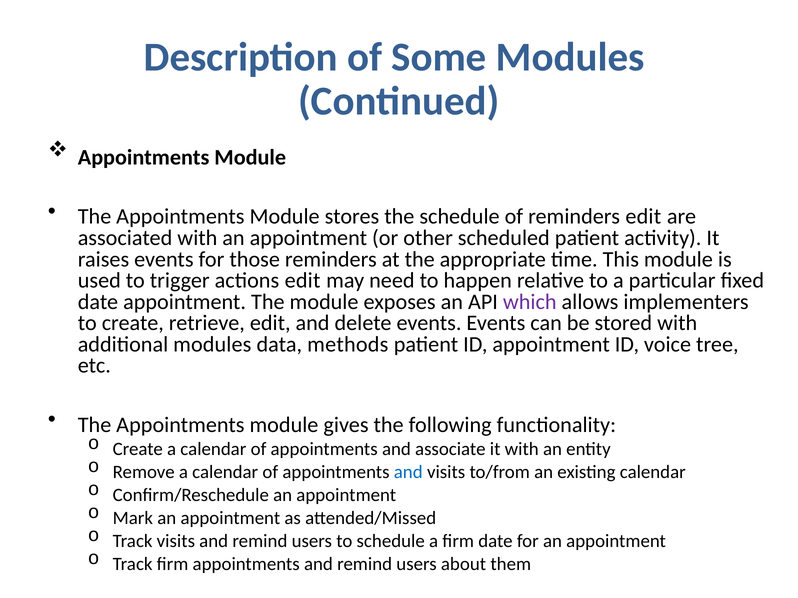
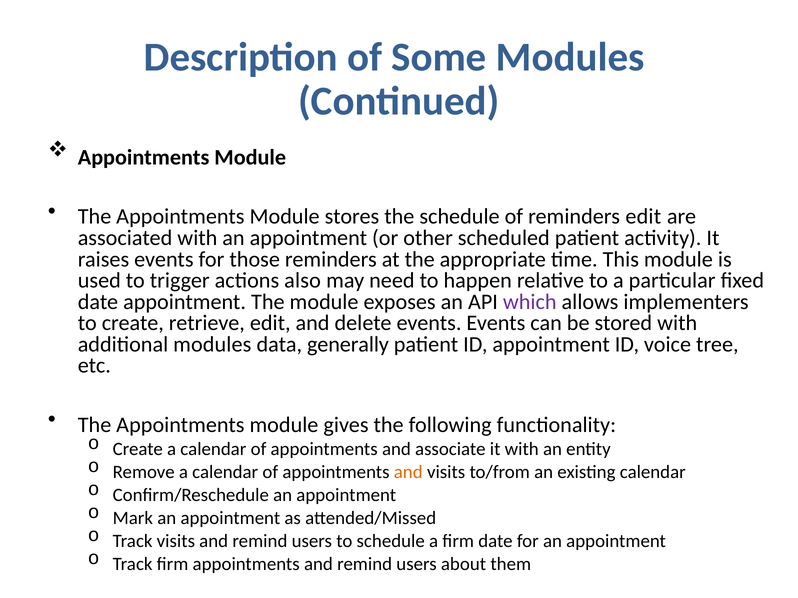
actions edit: edit -> also
methods: methods -> generally
and at (408, 472) colour: blue -> orange
